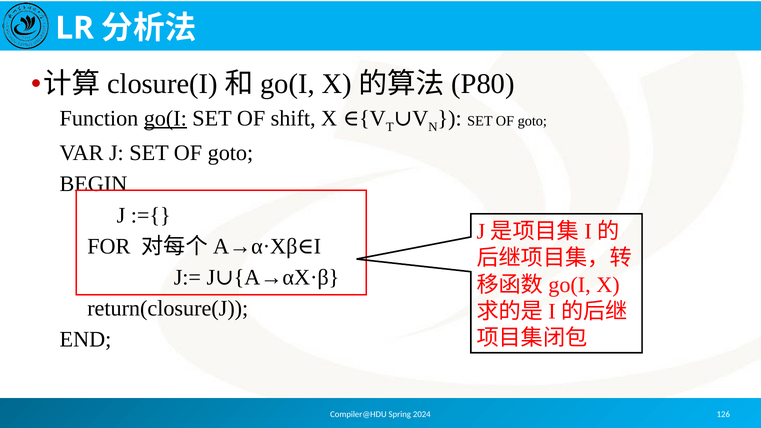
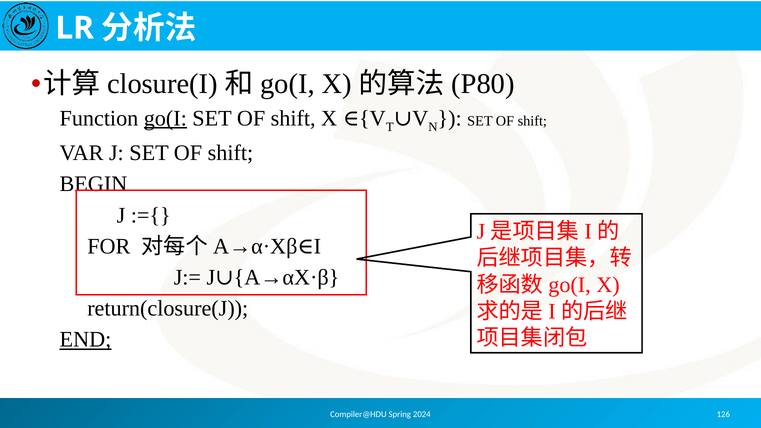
goto at (532, 121): goto -> shift
J SET OF goto: goto -> shift
END underline: none -> present
